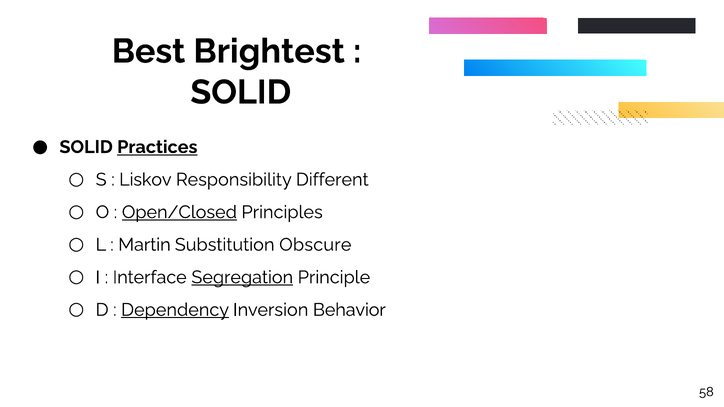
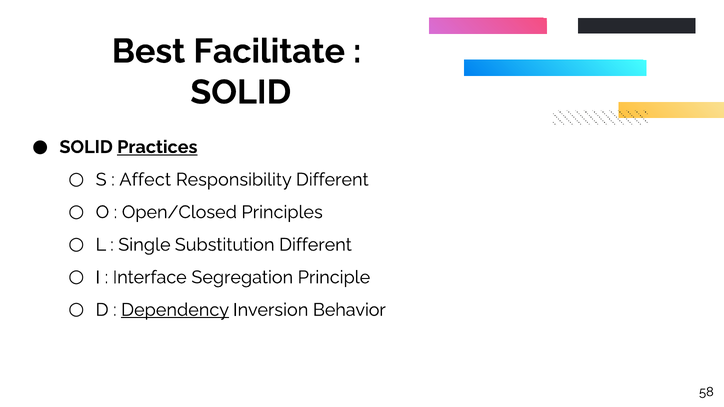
Brightest: Brightest -> Facilitate
Liskov: Liskov -> Affect
Open/Closed underline: present -> none
Martin: Martin -> Single
Substitution Obscure: Obscure -> Different
Segregation underline: present -> none
